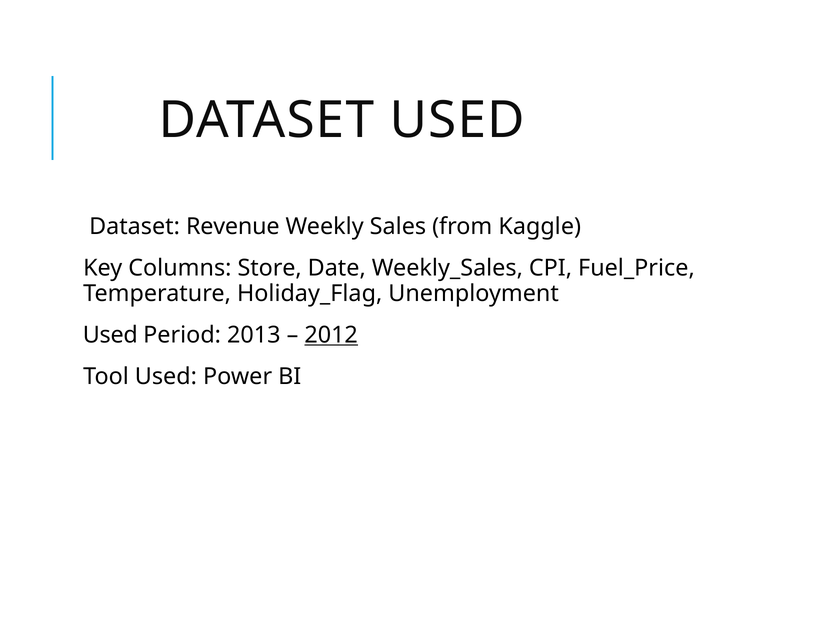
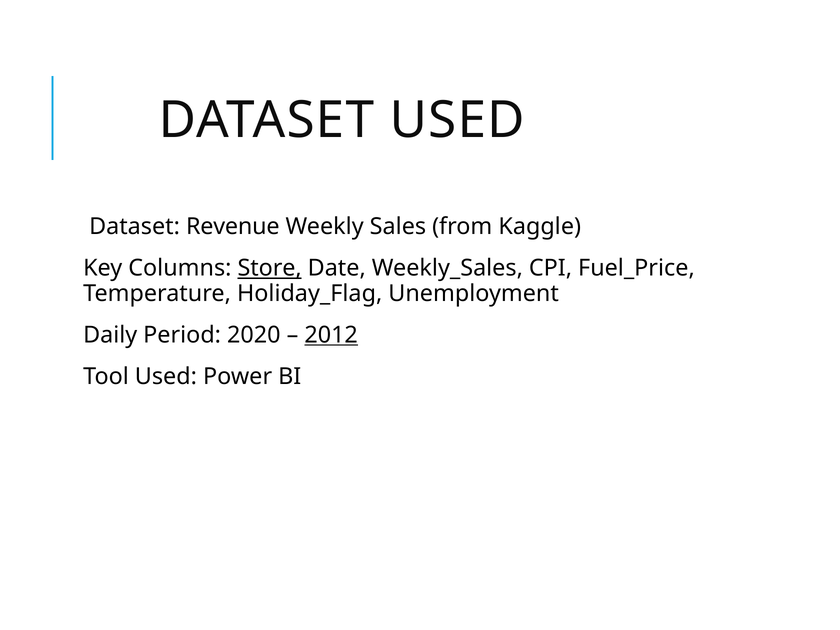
Store underline: none -> present
Used at (110, 335): Used -> Daily
2013: 2013 -> 2020
